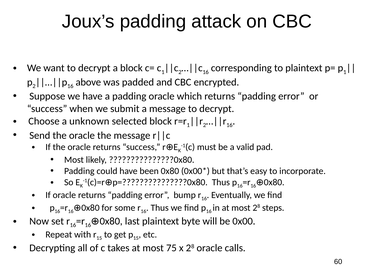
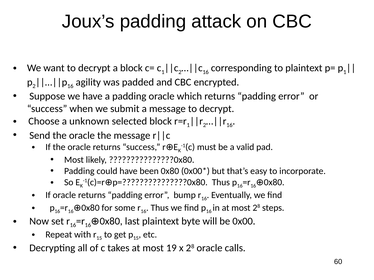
above: above -> agility
75: 75 -> 19
